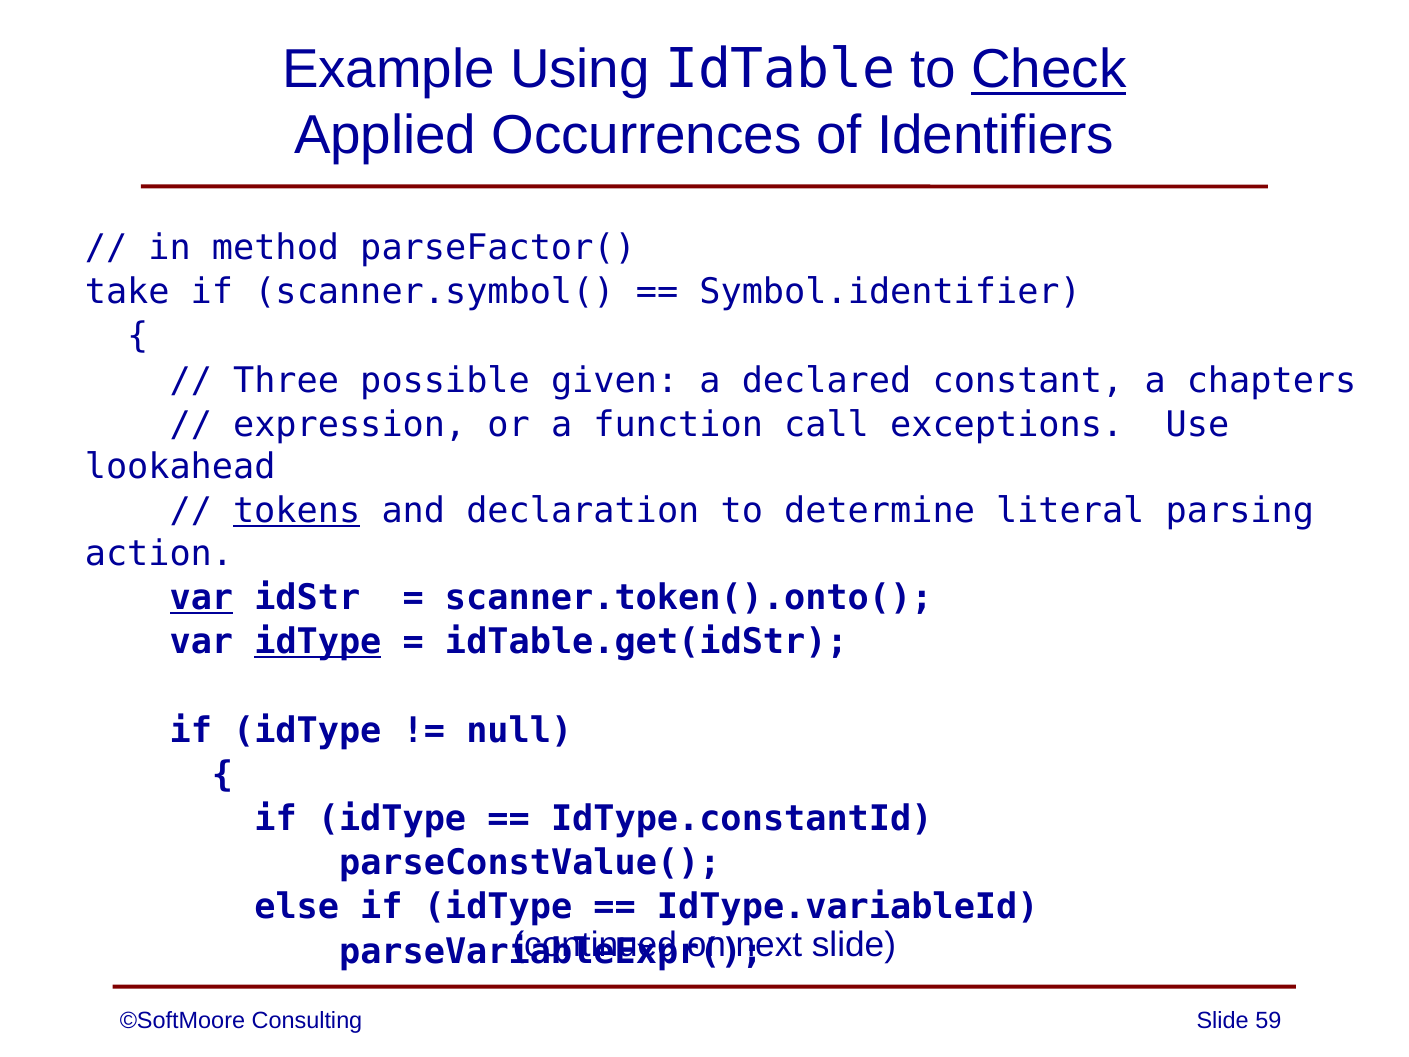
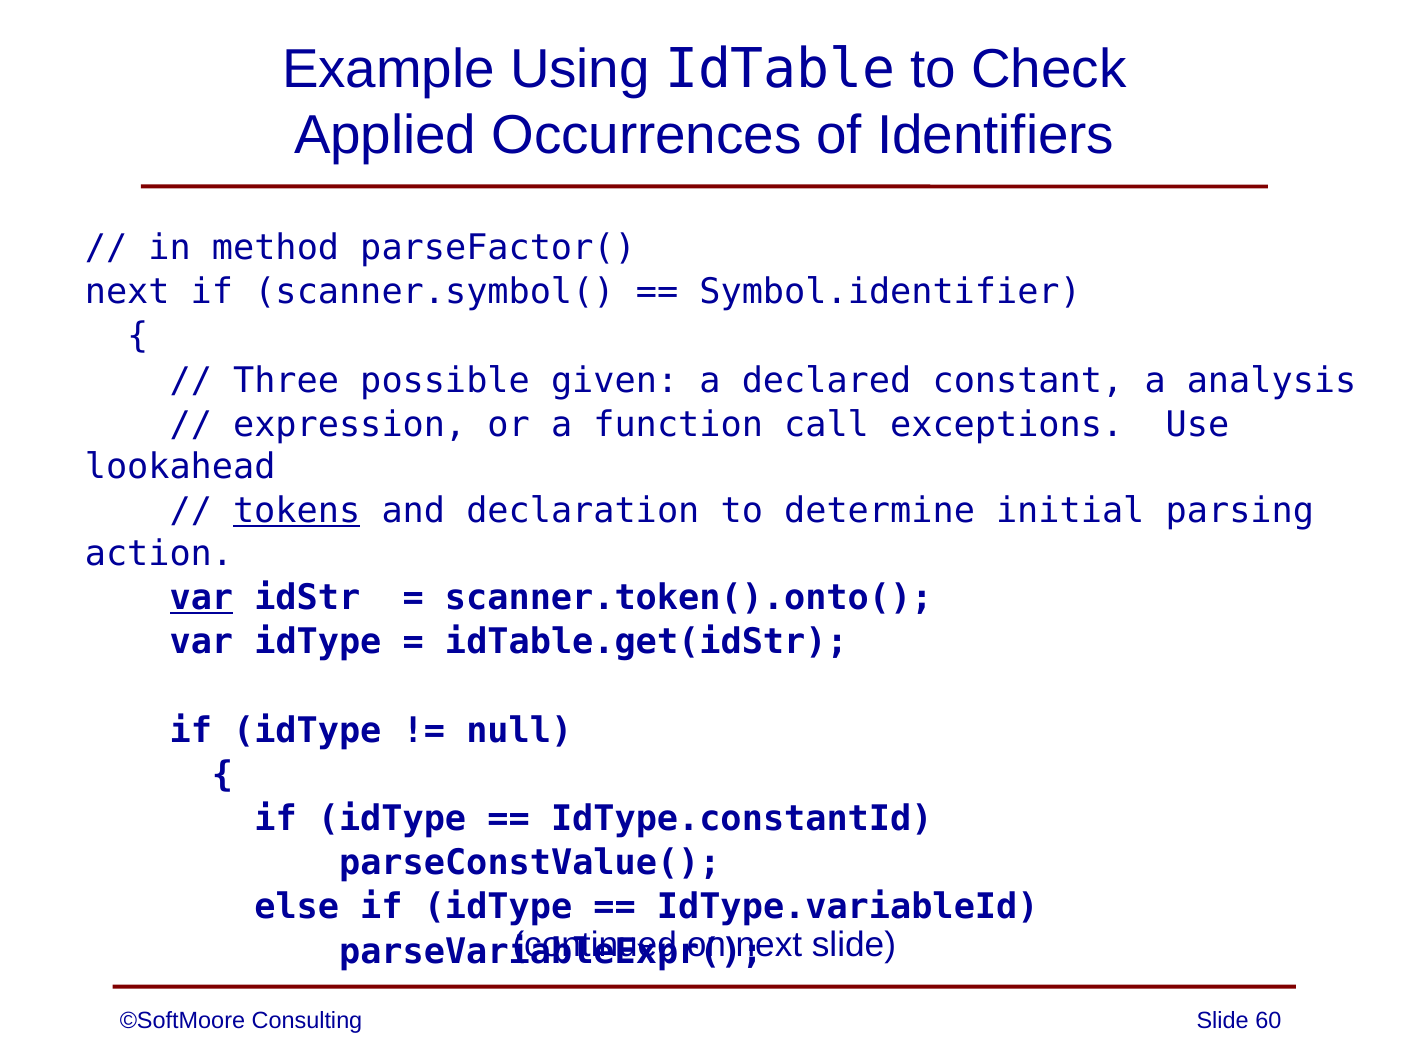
Check underline: present -> none
take at (127, 292): take -> next
chapters: chapters -> analysis
literal: literal -> initial
idType at (318, 642) underline: present -> none
59: 59 -> 60
